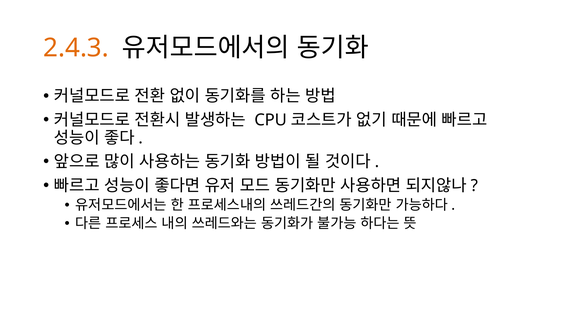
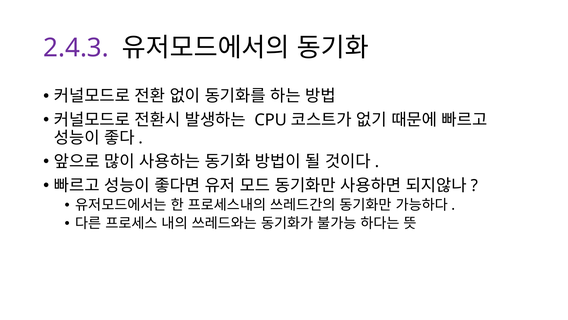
2.4.3 colour: orange -> purple
